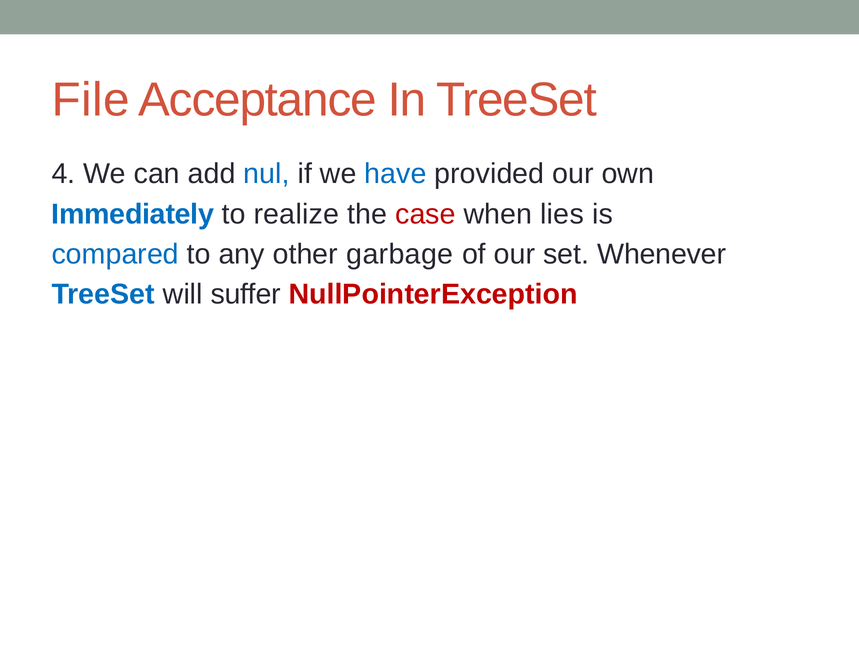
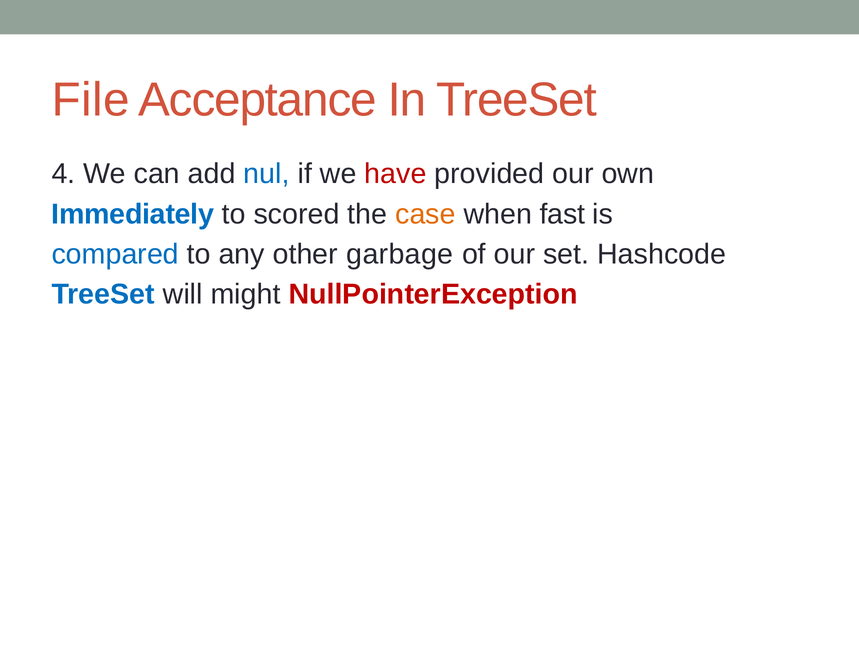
have colour: blue -> red
realize: realize -> scored
case colour: red -> orange
lies: lies -> fast
Whenever: Whenever -> Hashcode
suffer: suffer -> might
